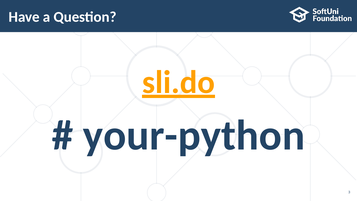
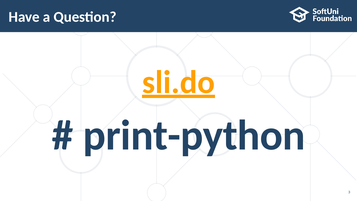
your-python: your-python -> print-python
